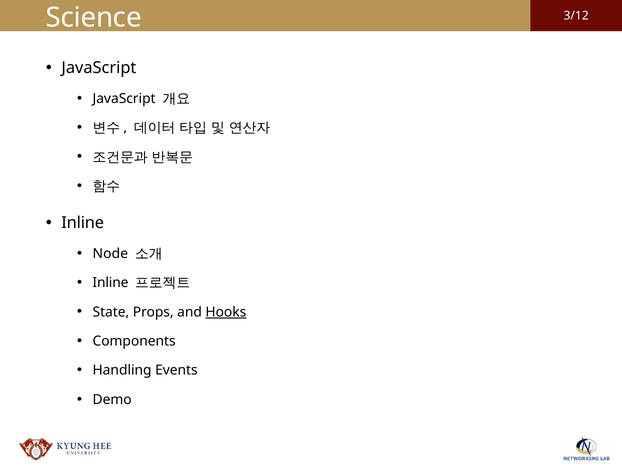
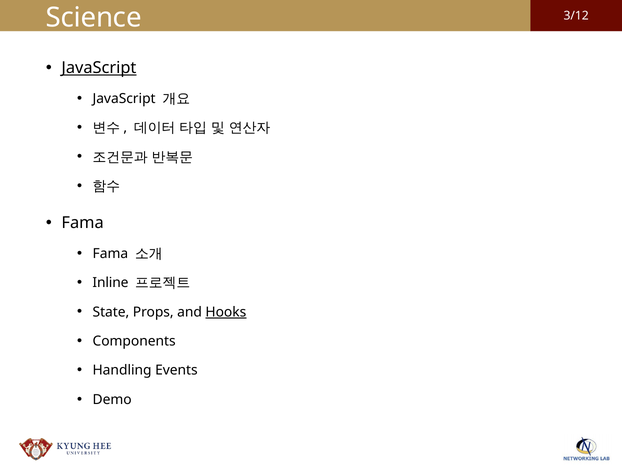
JavaScript at (99, 68) underline: none -> present
Inline at (83, 223): Inline -> Fama
Node at (110, 253): Node -> Fama
